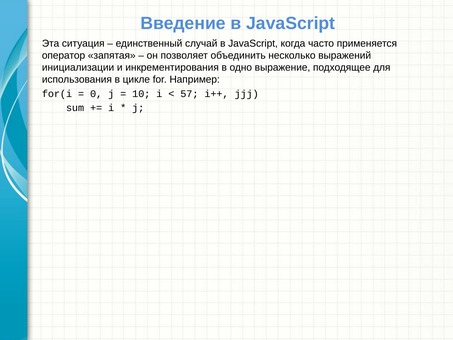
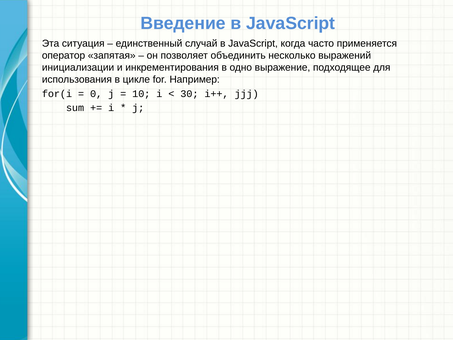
57: 57 -> 30
